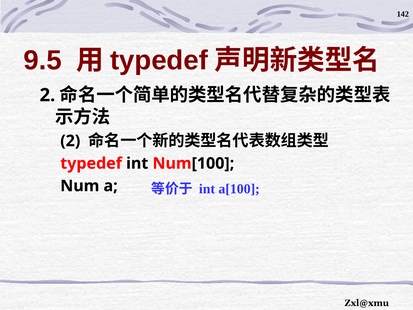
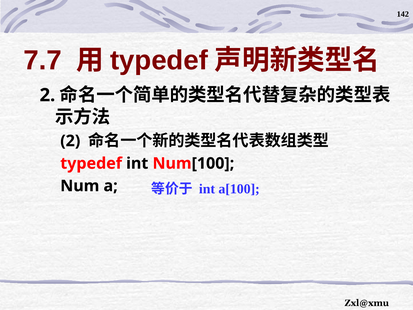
9.5: 9.5 -> 7.7
